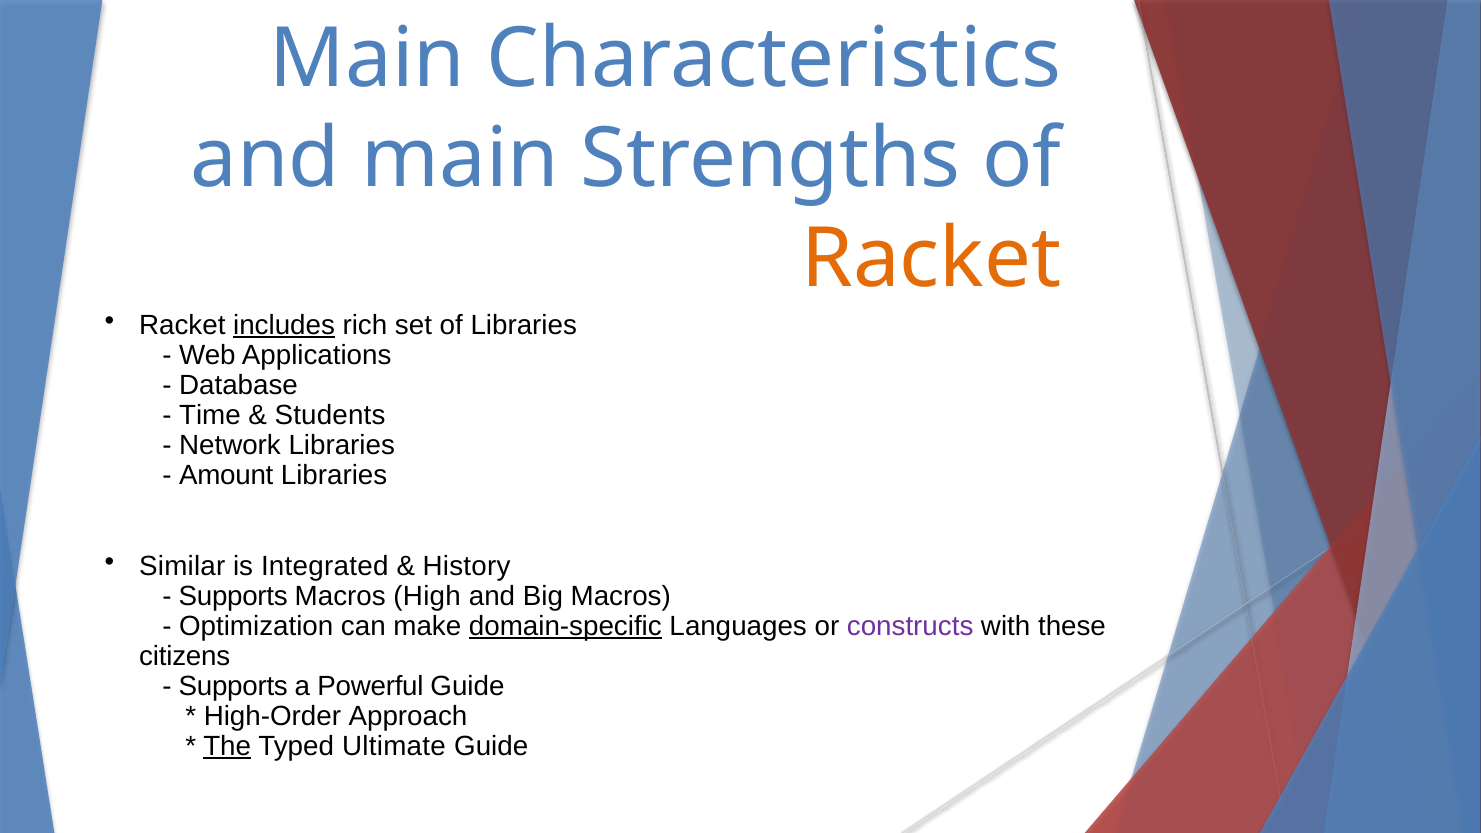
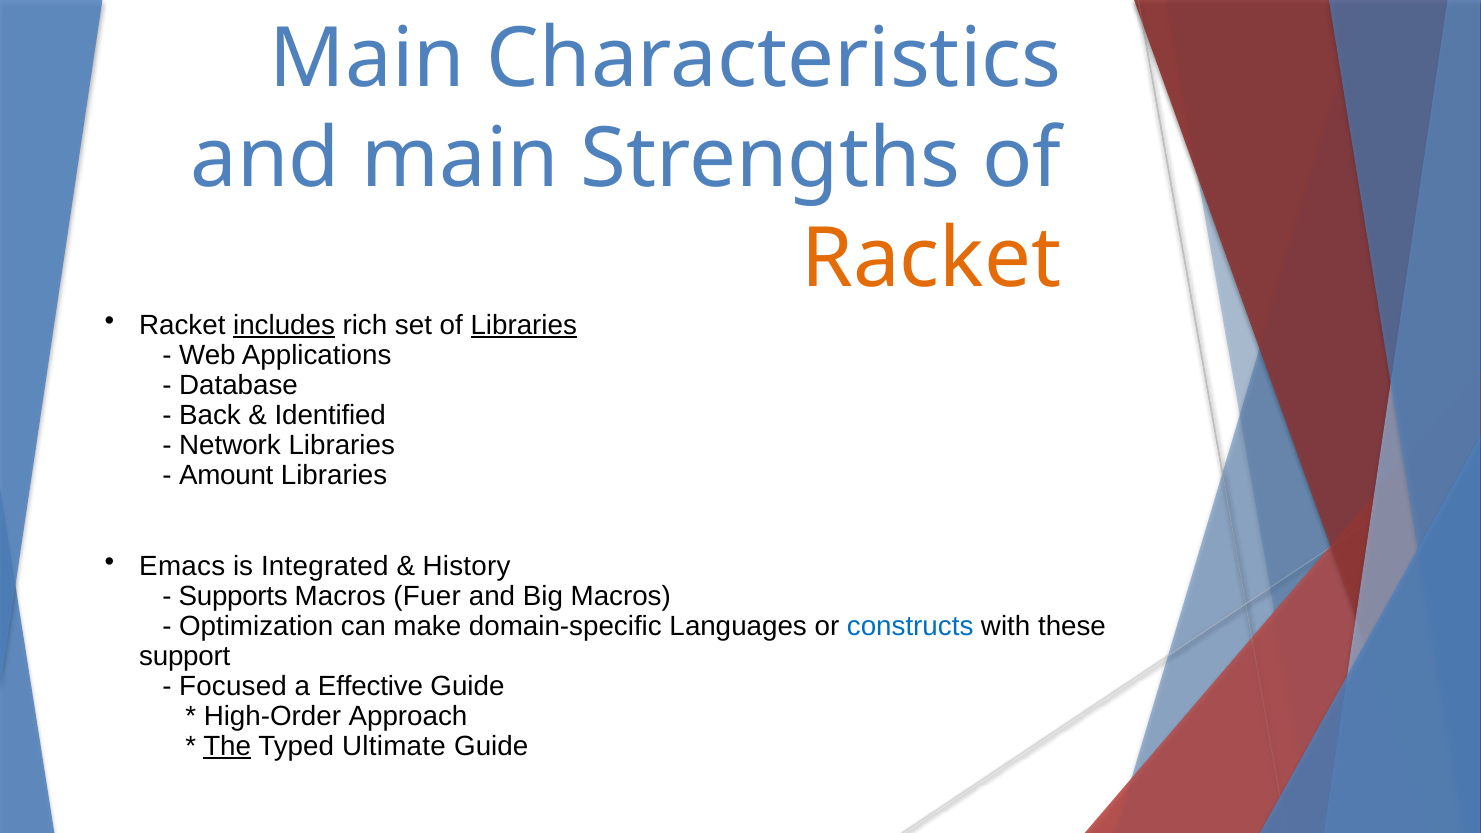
Libraries at (524, 325) underline: none -> present
Time: Time -> Back
Students: Students -> Identified
Similar: Similar -> Emacs
High: High -> Fuer
domain-specific underline: present -> none
constructs colour: purple -> blue
citizens: citizens -> support
Supports at (233, 686): Supports -> Focused
Powerful: Powerful -> Effective
